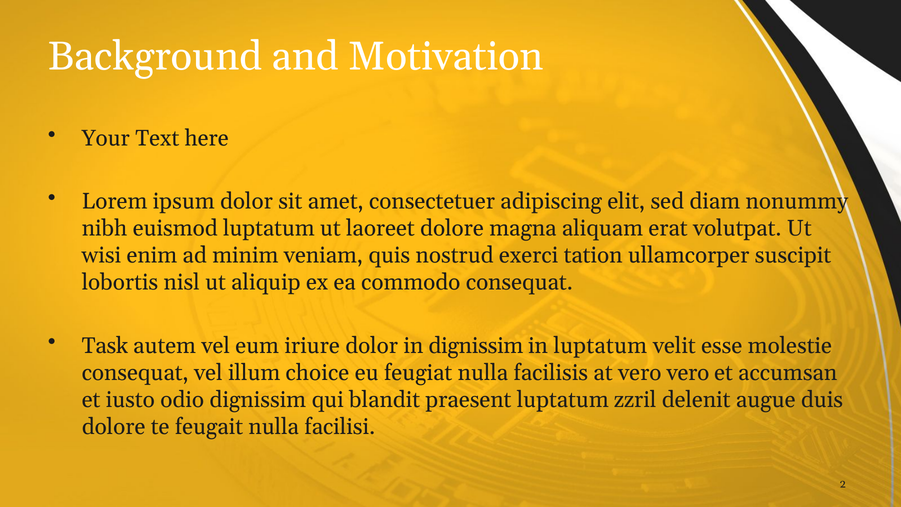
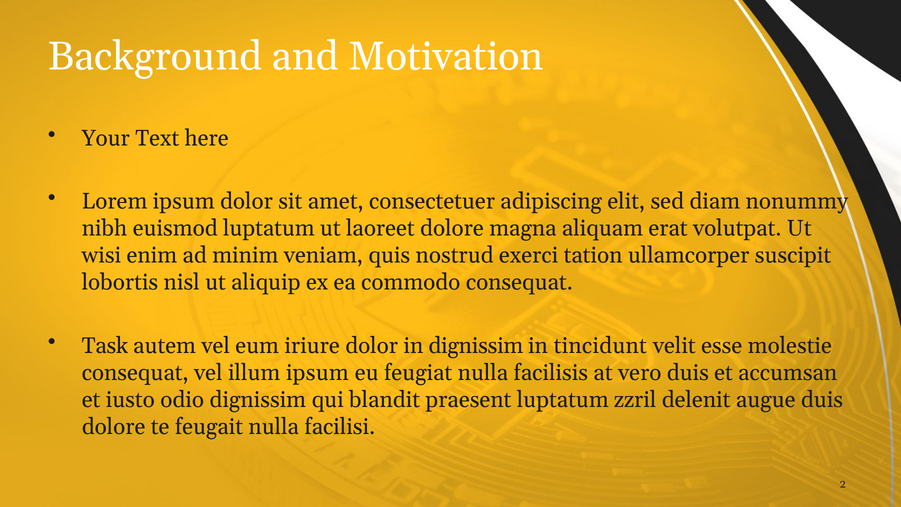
in luptatum: luptatum -> tincidunt
illum choice: choice -> ipsum
vero vero: vero -> duis
